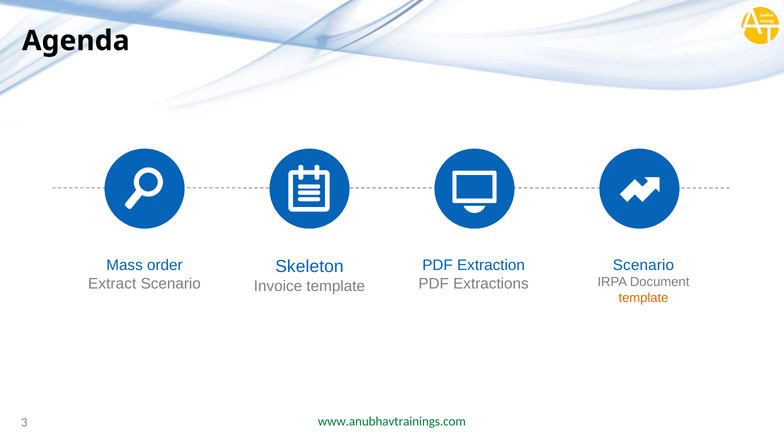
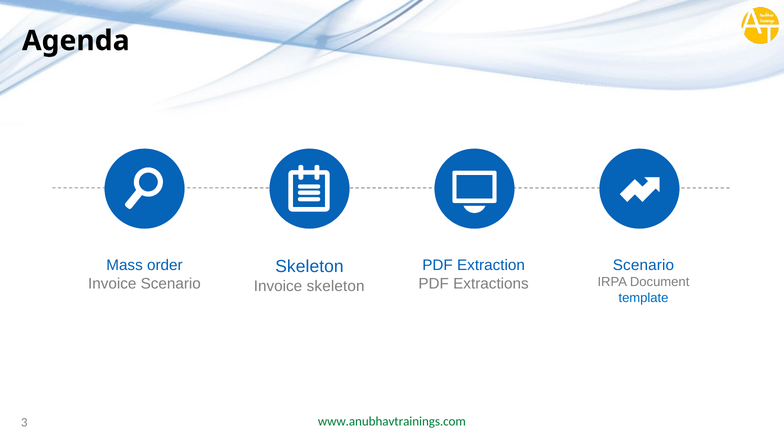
Extract at (112, 284): Extract -> Invoice
Invoice template: template -> skeleton
template at (643, 298) colour: orange -> blue
